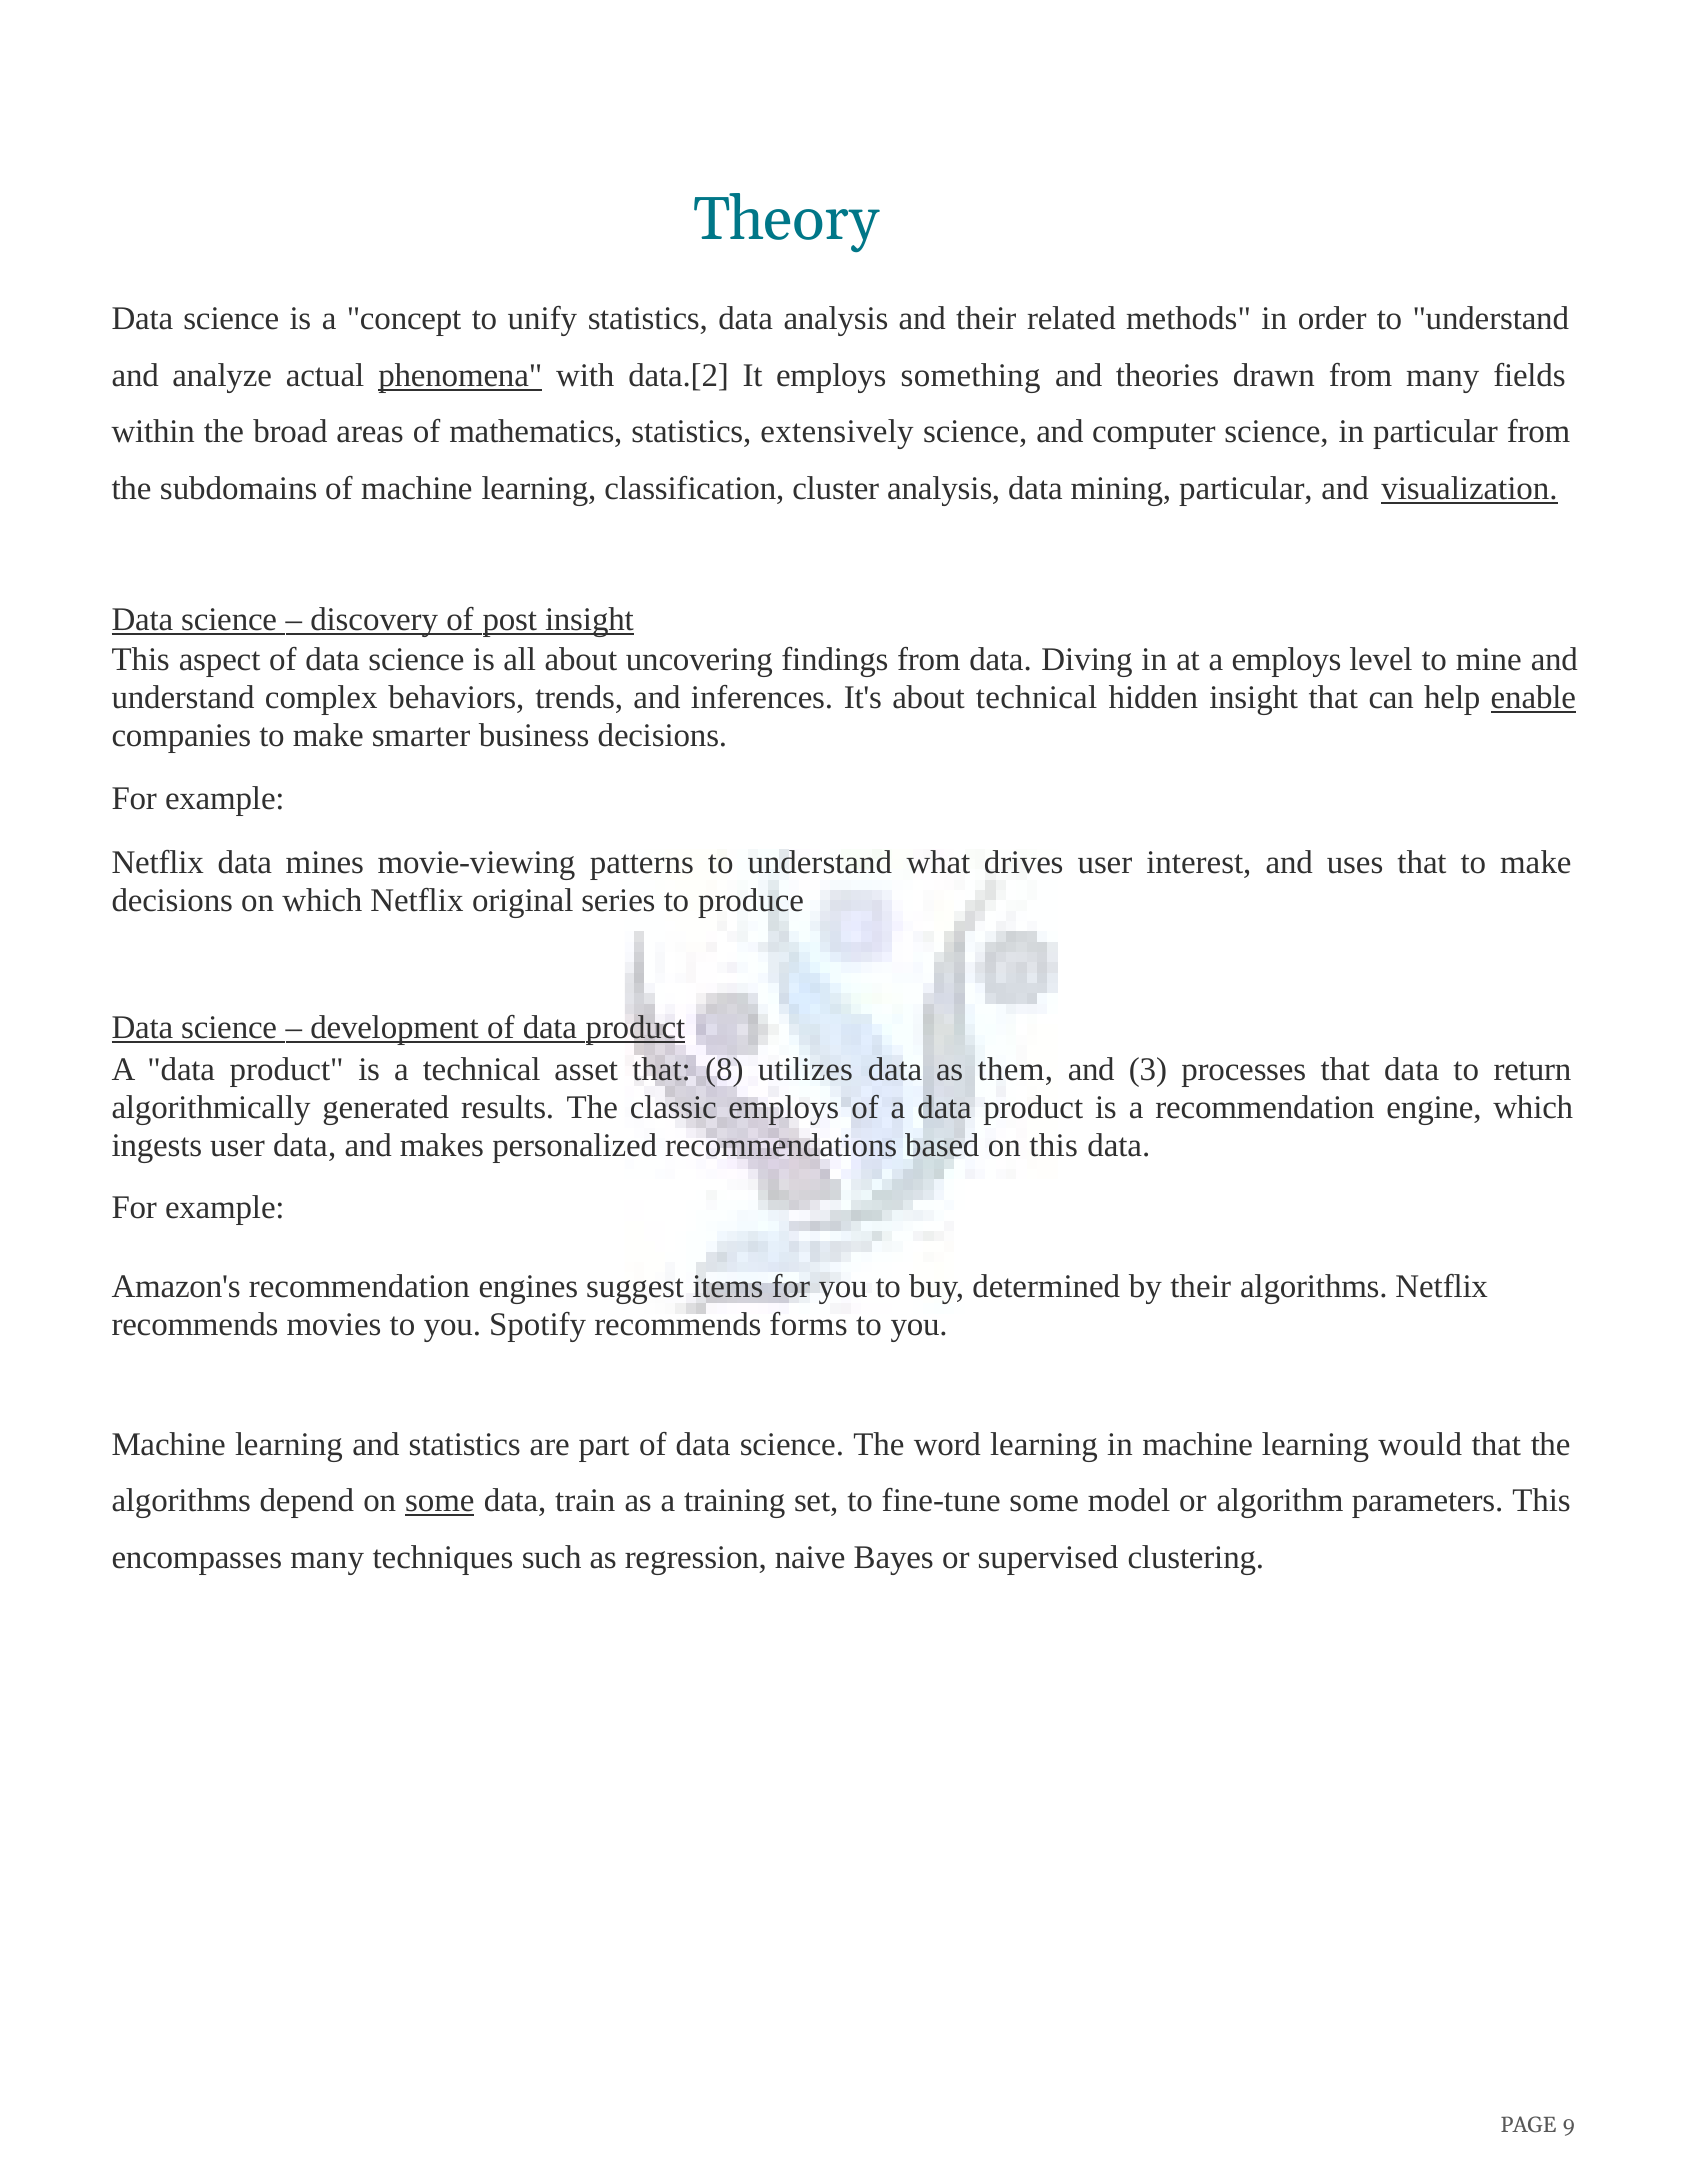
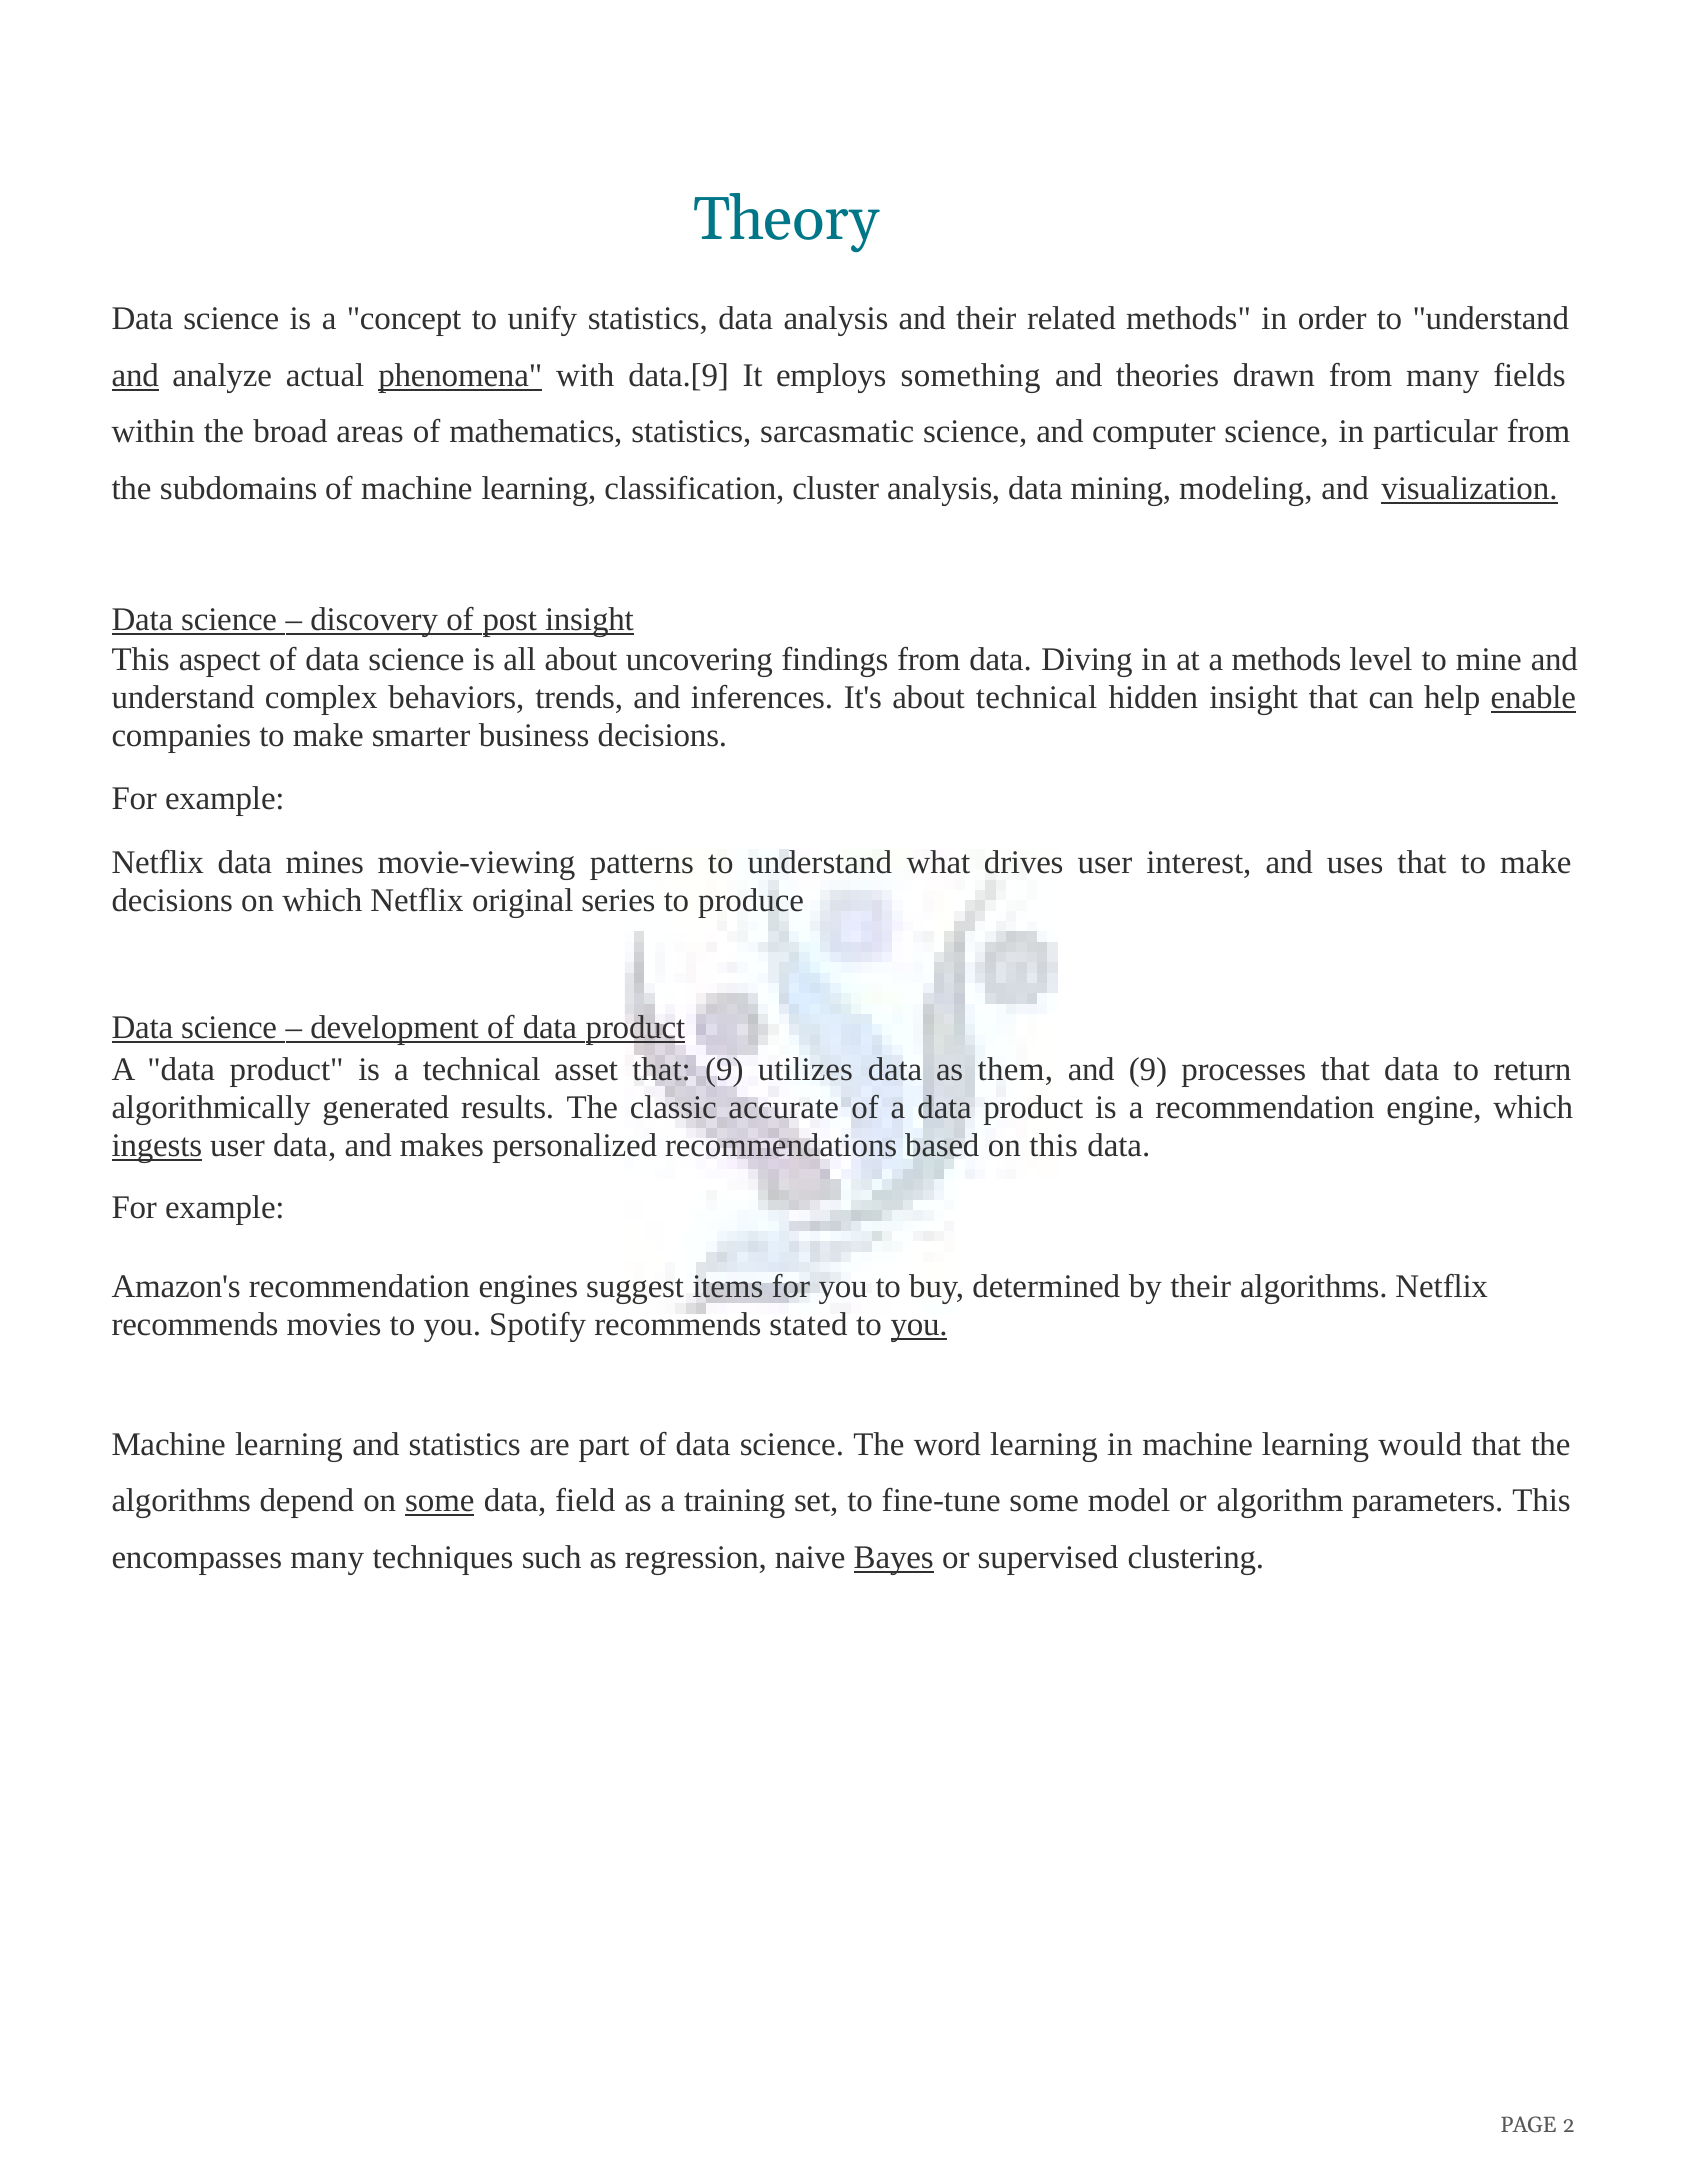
and at (135, 375) underline: none -> present
data.[2: data.[2 -> data.[9
extensively: extensively -> sarcasmatic
mining particular: particular -> modeling
a employs: employs -> methods
that 8: 8 -> 9
and 3: 3 -> 9
classic employs: employs -> accurate
ingests underline: none -> present
forms: forms -> stated
you at (919, 1324) underline: none -> present
train: train -> field
Bayes underline: none -> present
9: 9 -> 2
